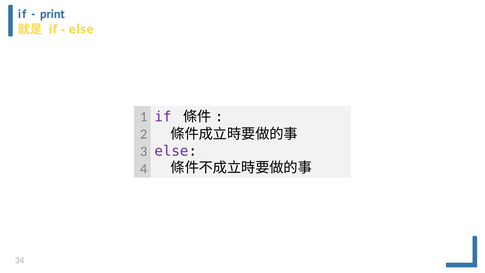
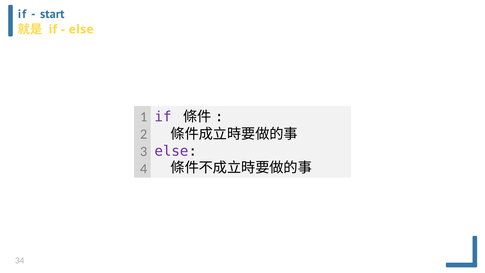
print: print -> start
